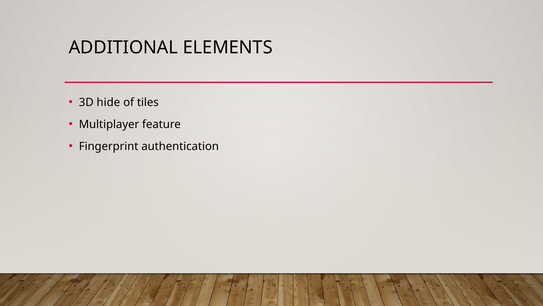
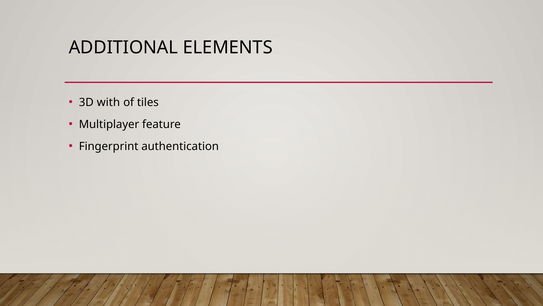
hide: hide -> with
